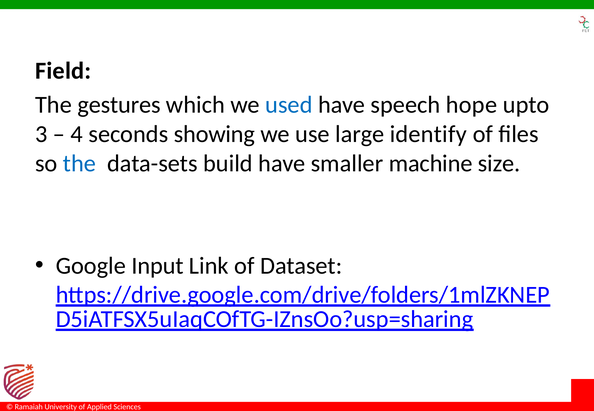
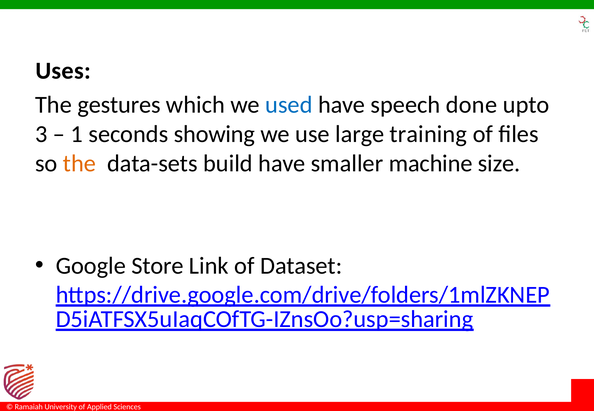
Field: Field -> Uses
hope: hope -> done
4: 4 -> 1
identify: identify -> training
the at (80, 163) colour: blue -> orange
Input: Input -> Store
